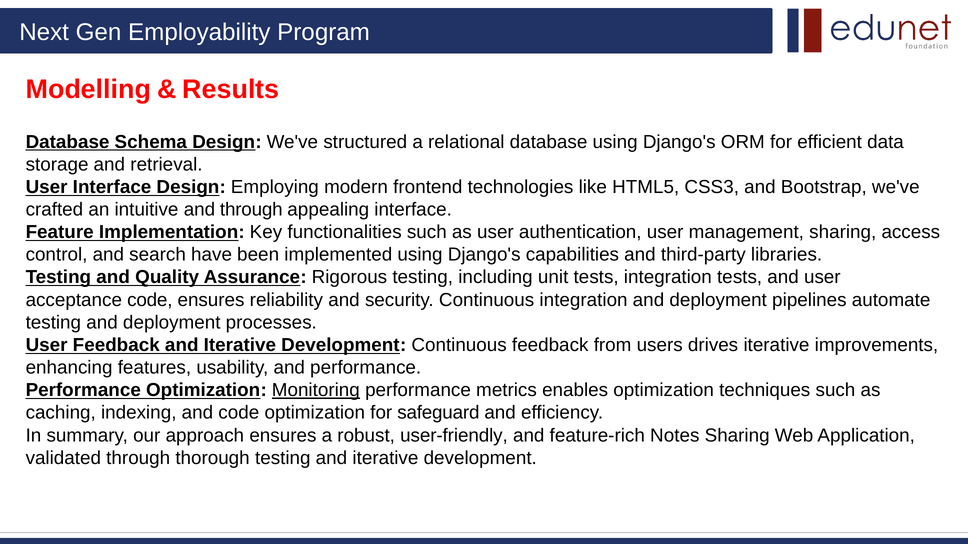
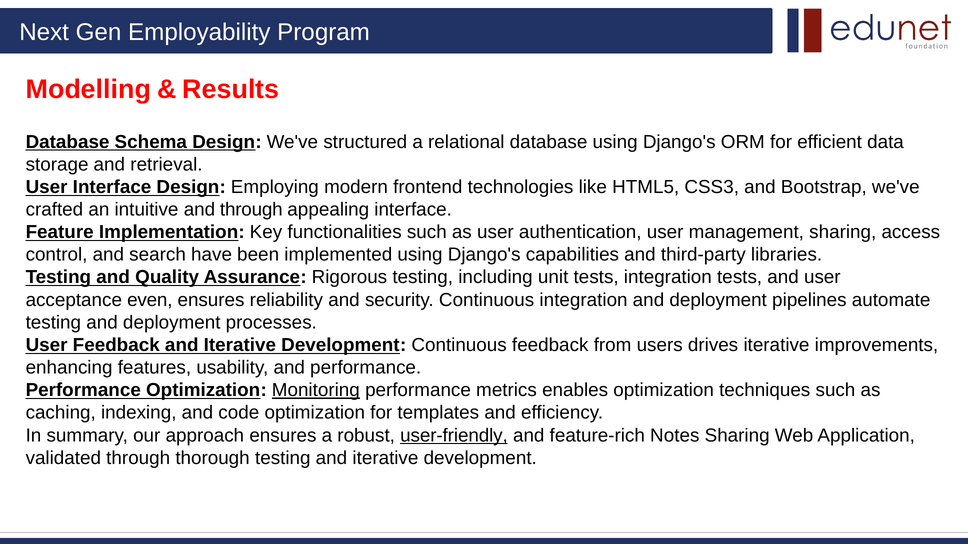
acceptance code: code -> even
safeguard: safeguard -> templates
user-friendly underline: none -> present
